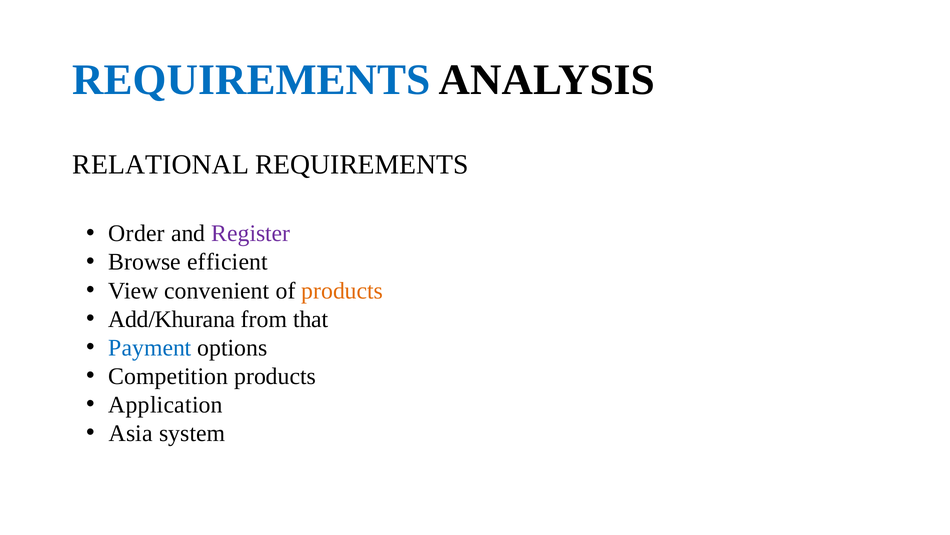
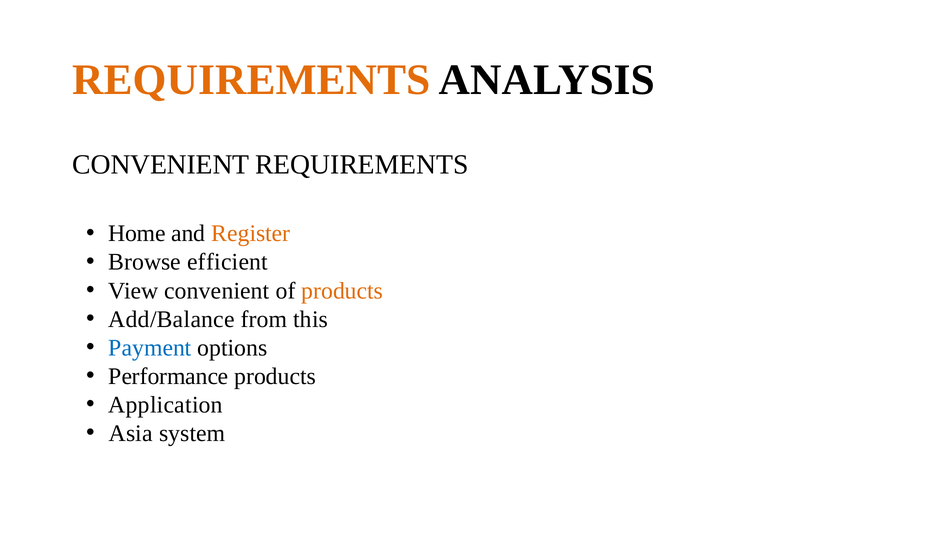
REQUIREMENTS at (251, 80) colour: blue -> orange
RELATIONAL at (161, 165): RELATIONAL -> CONVENIENT
Order: Order -> Home
Register colour: purple -> orange
Add/Khurana: Add/Khurana -> Add/Balance
that: that -> this
Competition: Competition -> Performance
